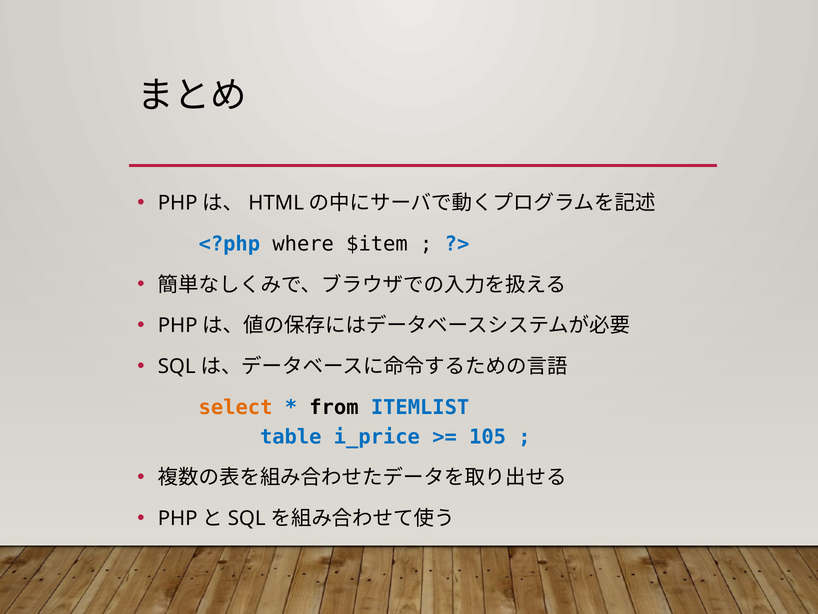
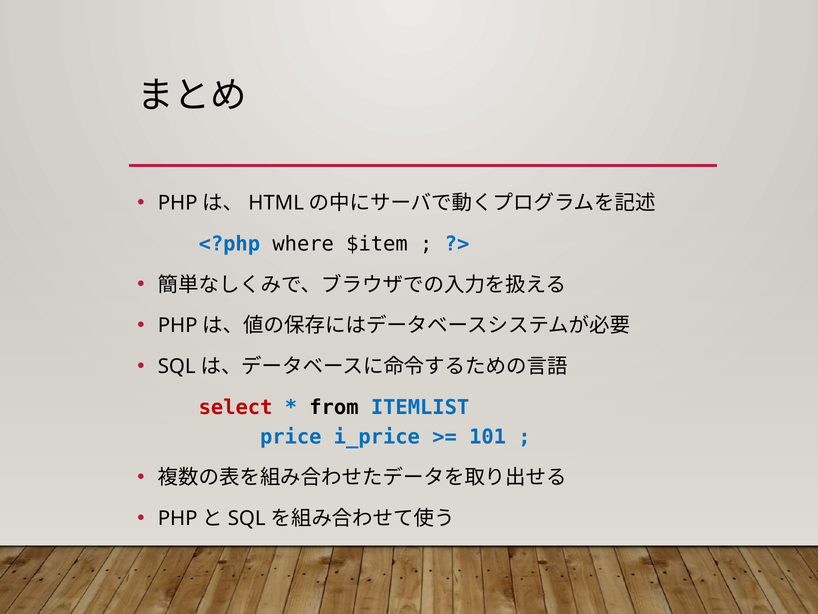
select colour: orange -> red
table: table -> price
105: 105 -> 101
